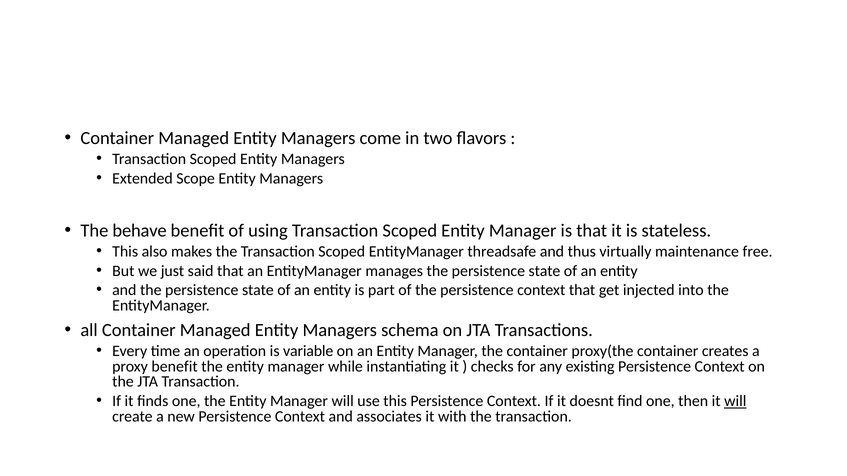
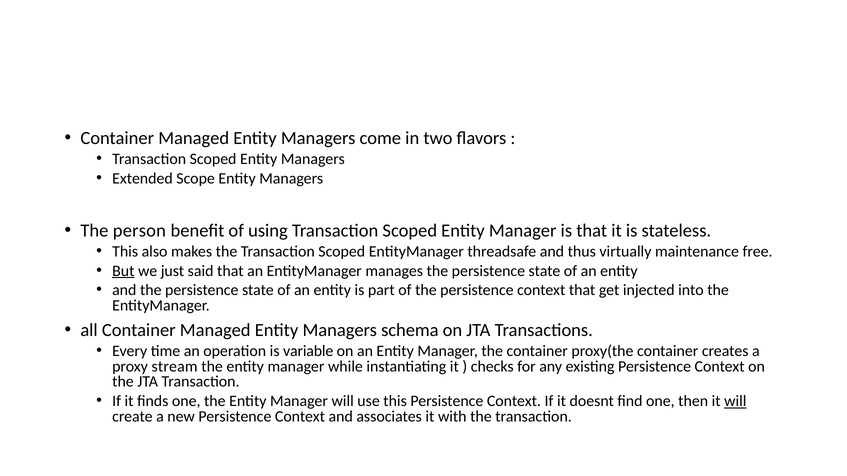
behave: behave -> person
But underline: none -> present
proxy benefit: benefit -> stream
